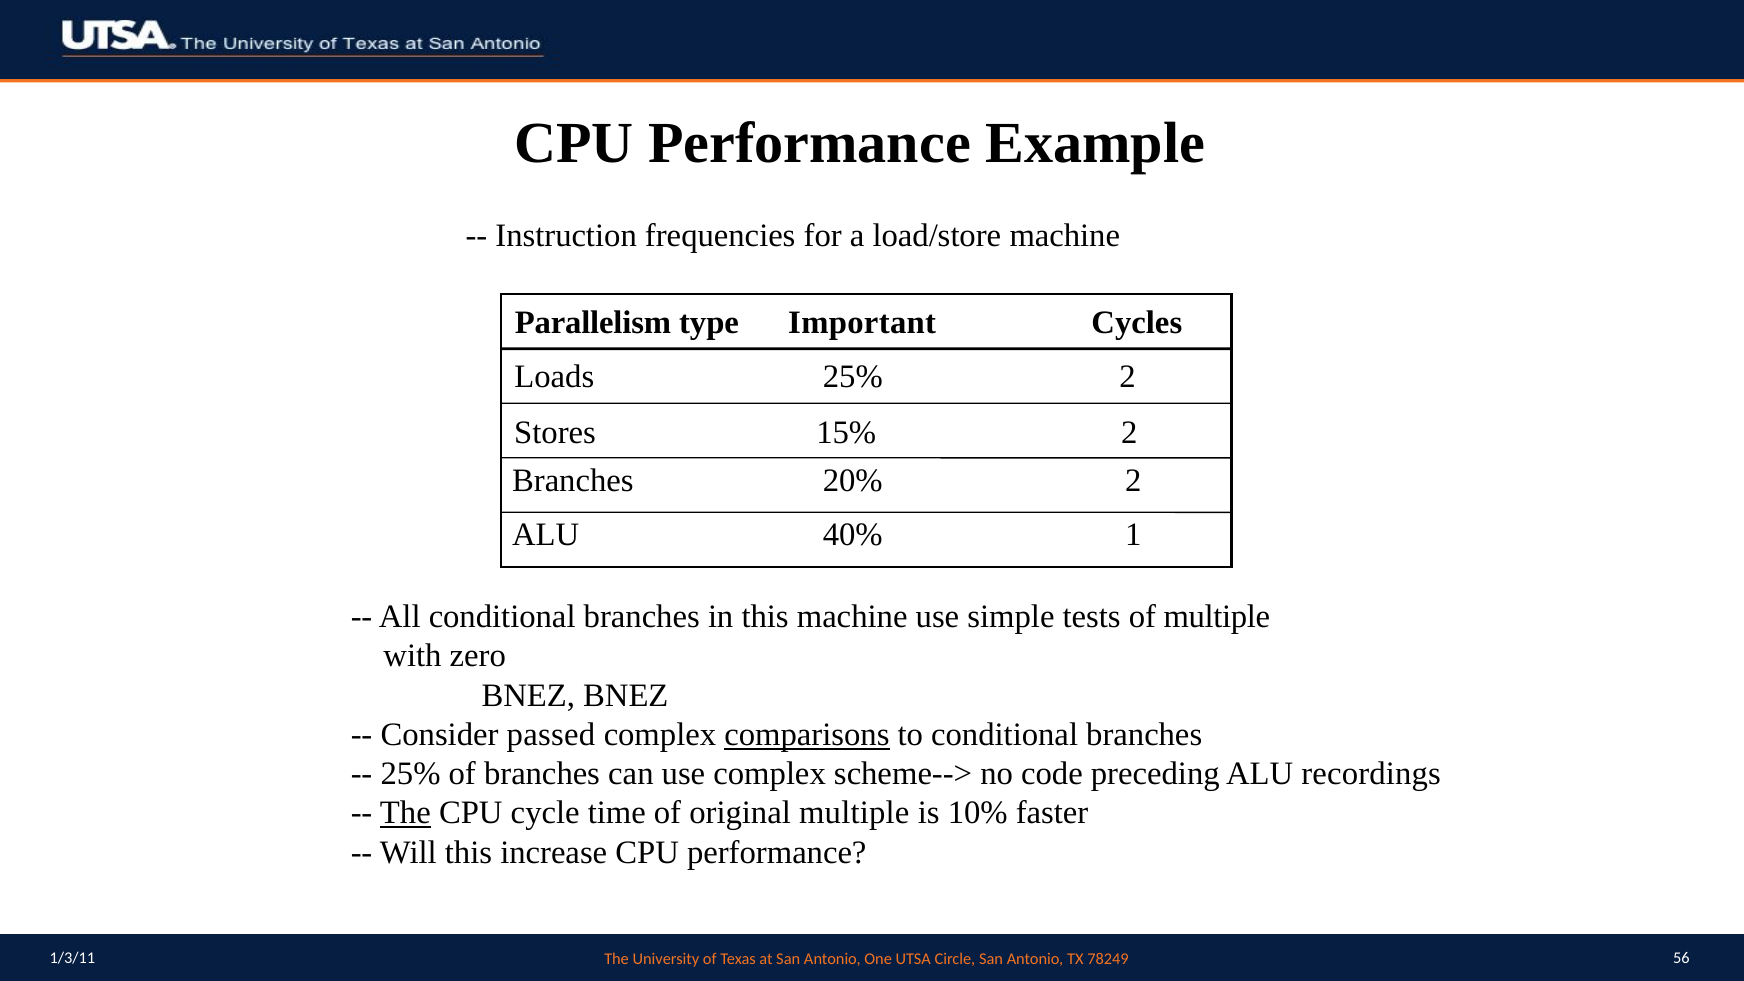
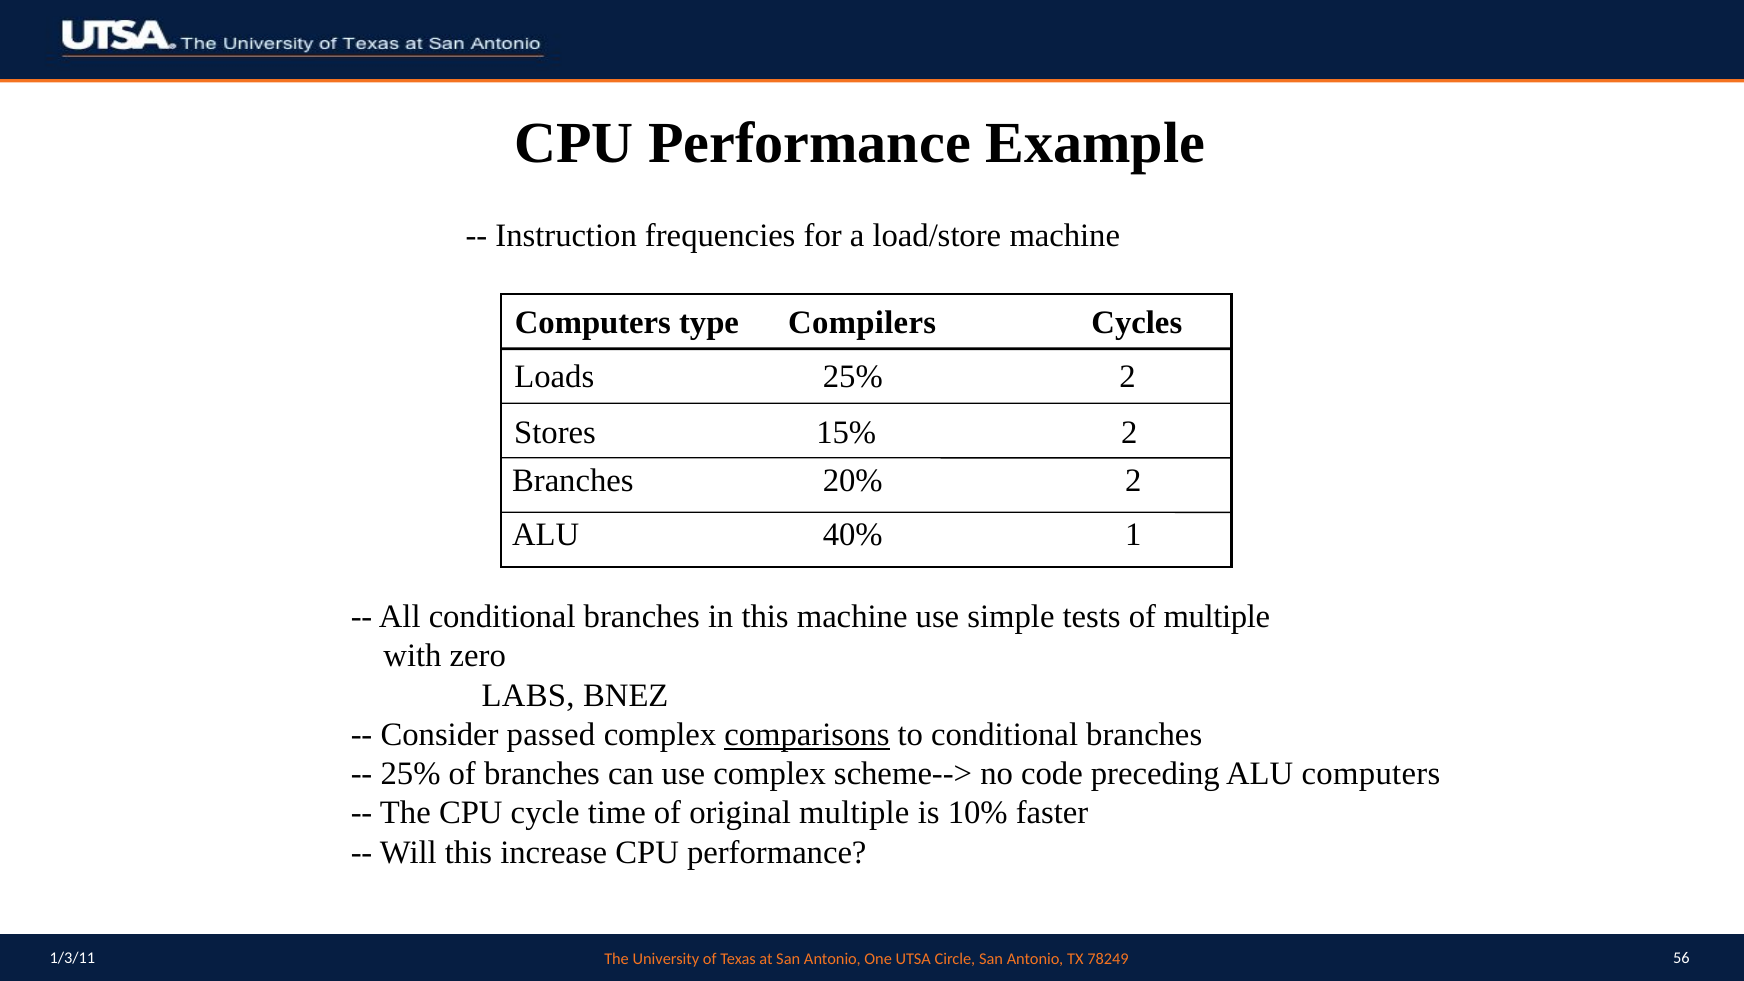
Parallelism at (593, 323): Parallelism -> Computers
Important: Important -> Compilers
BNEZ at (528, 695): BNEZ -> LABS
ALU recordings: recordings -> computers
The at (405, 813) underline: present -> none
